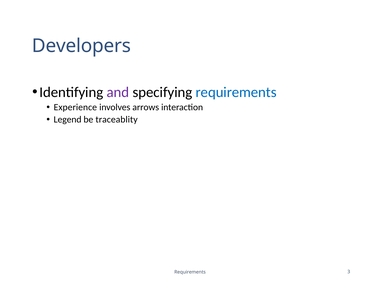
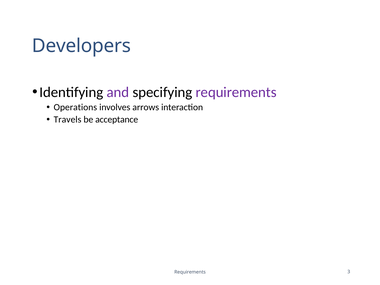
requirements at (236, 92) colour: blue -> purple
Experience: Experience -> Operations
Legend: Legend -> Travels
traceablity: traceablity -> acceptance
